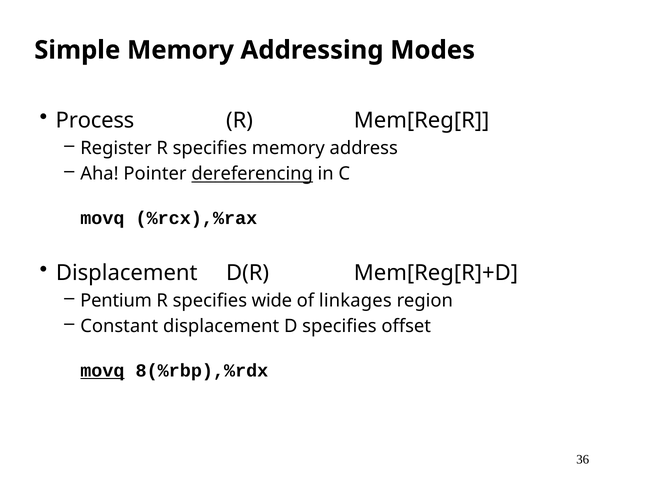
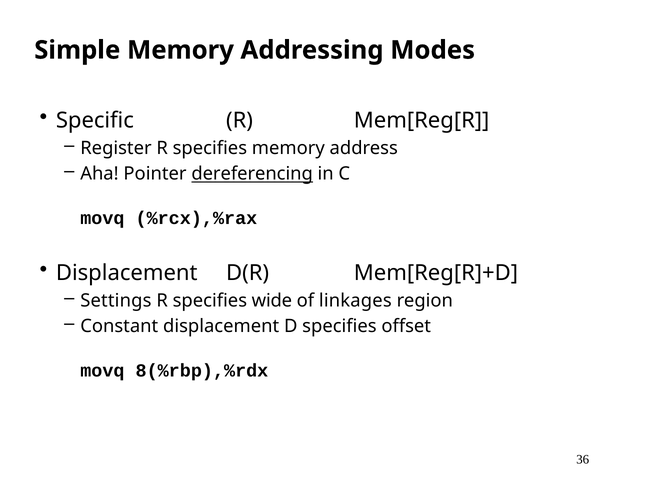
Process: Process -> Specific
Pentium: Pentium -> Settings
movq at (102, 370) underline: present -> none
